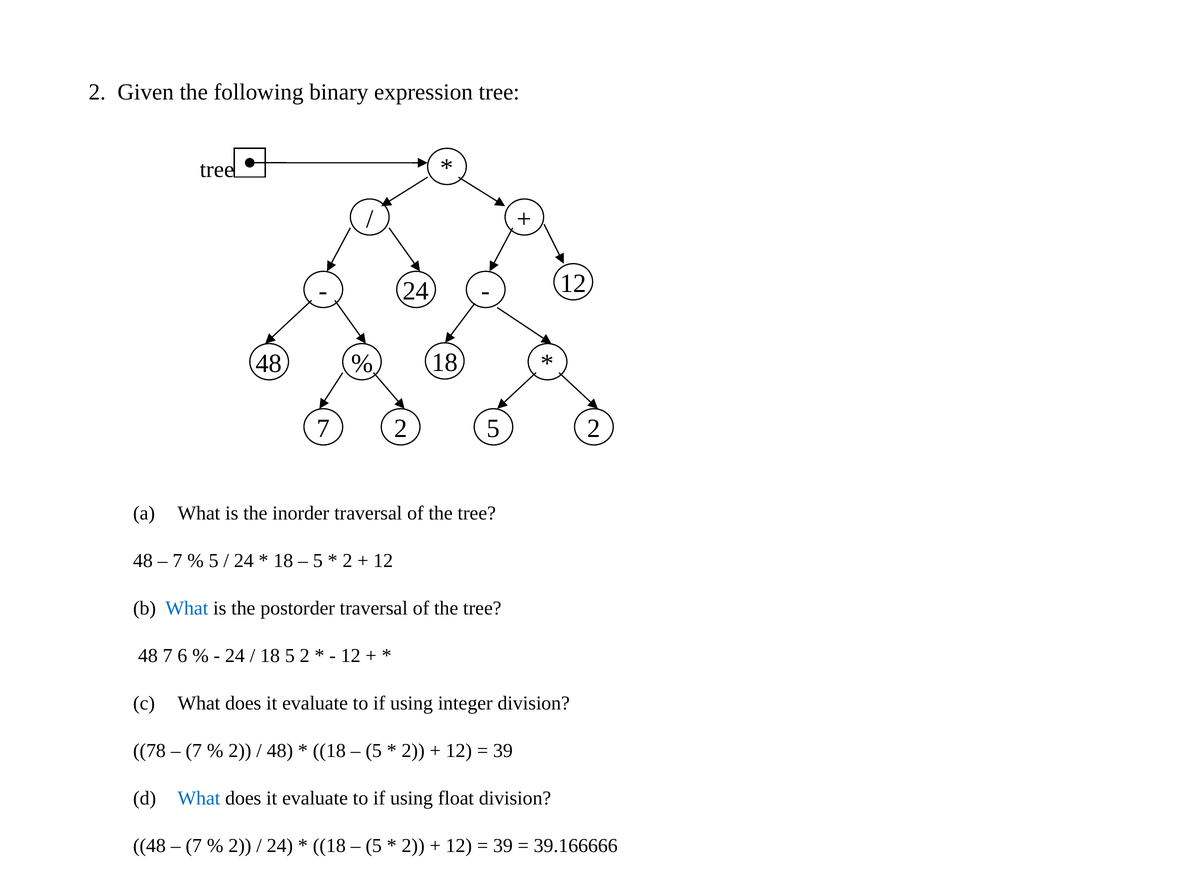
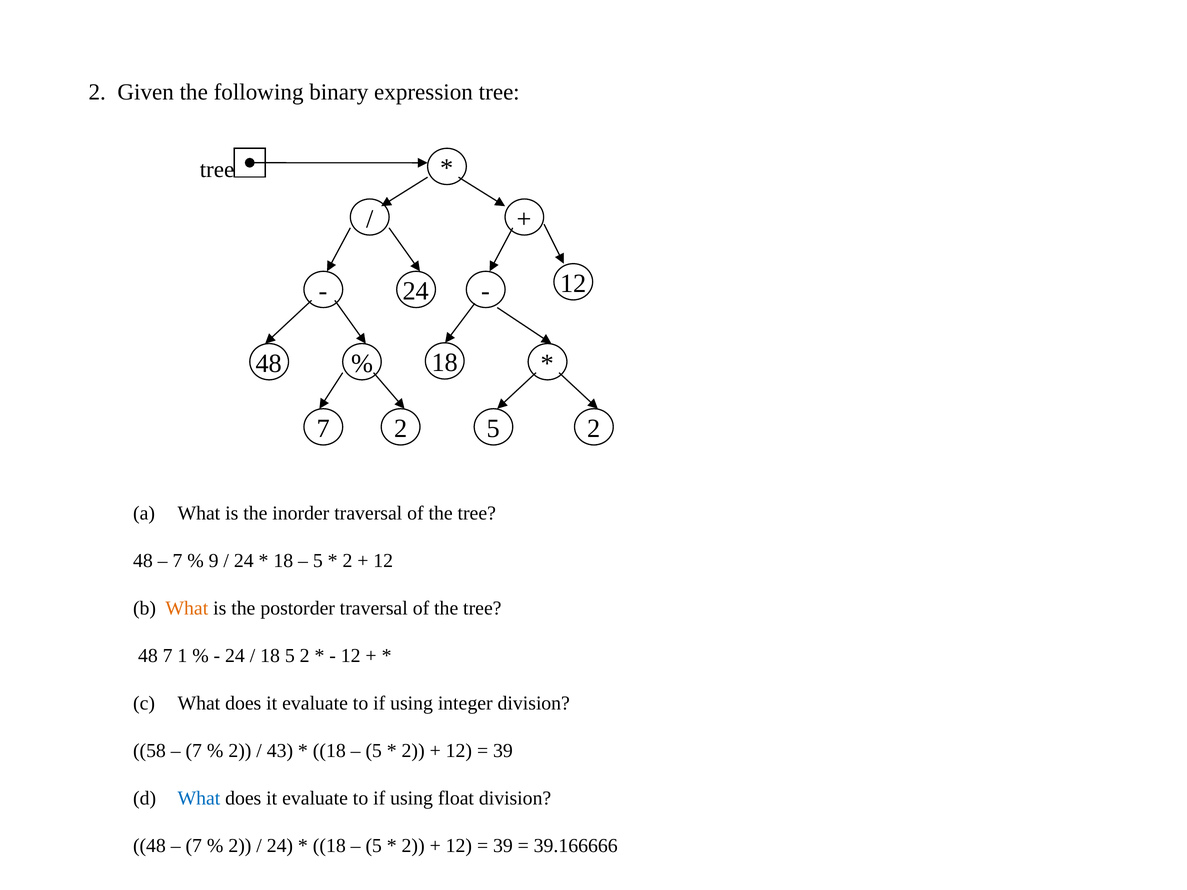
5 at (214, 561): 5 -> 9
What at (187, 609) colour: blue -> orange
6: 6 -> 1
78: 78 -> 58
48 at (280, 751): 48 -> 43
